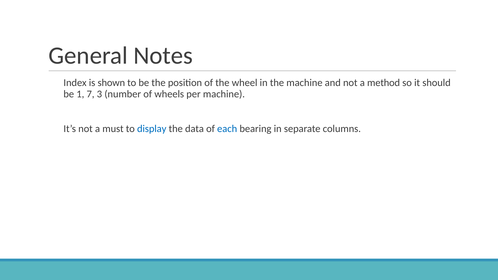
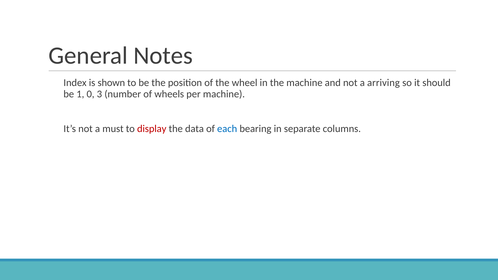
method: method -> arriving
7: 7 -> 0
display colour: blue -> red
